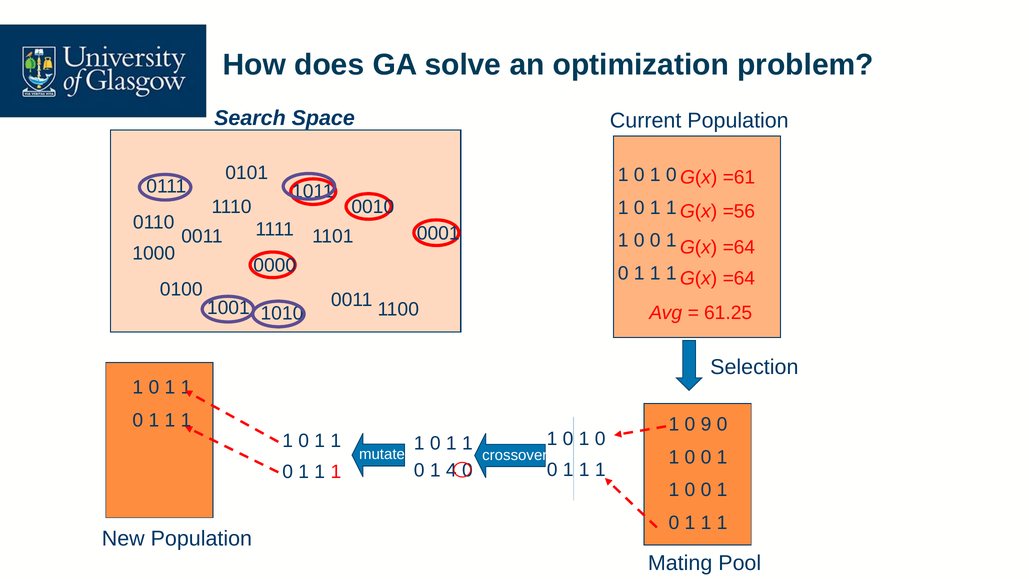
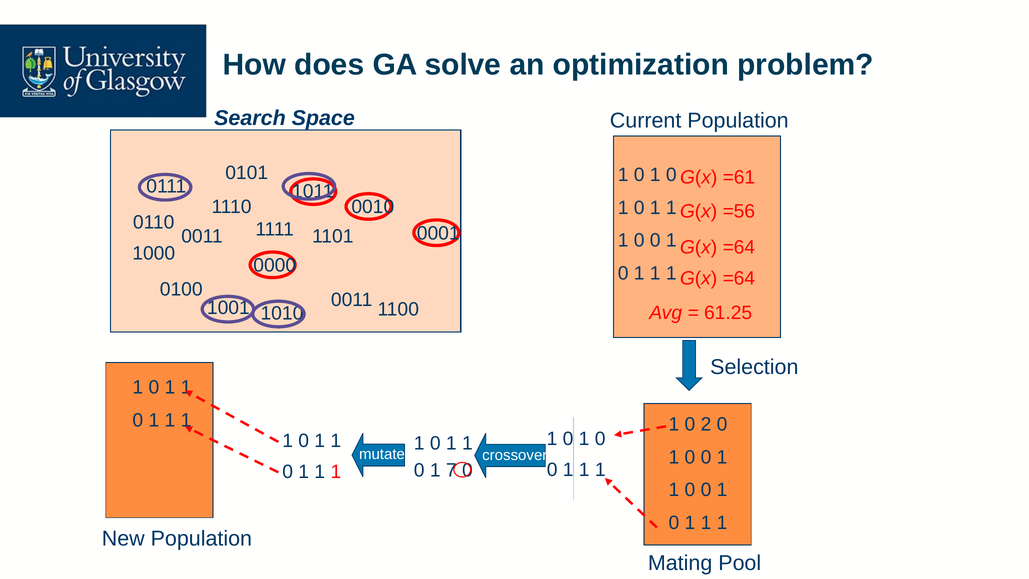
9: 9 -> 2
4: 4 -> 7
